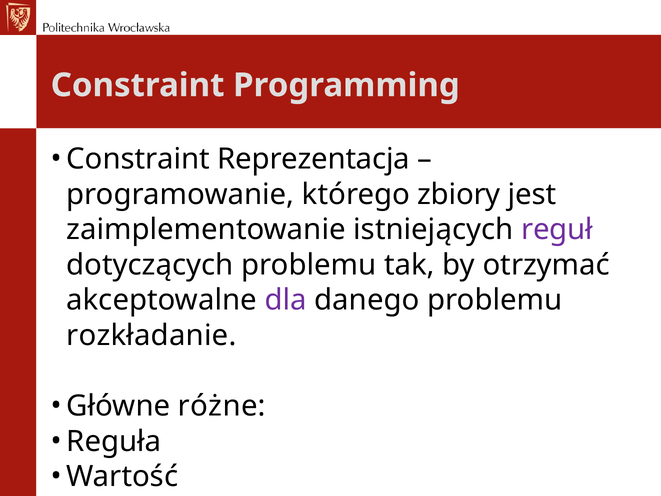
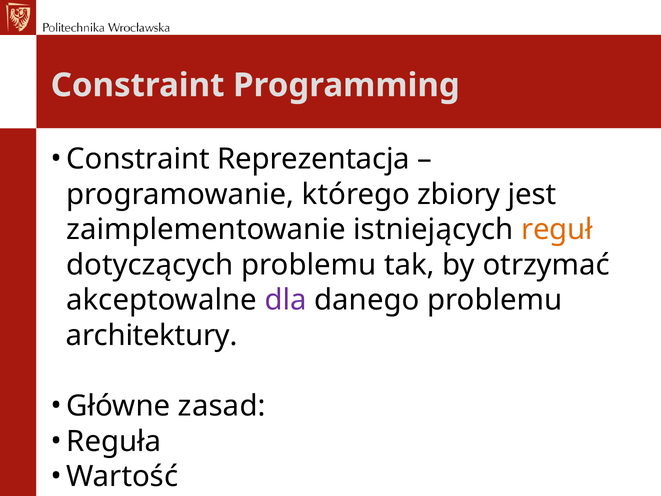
reguł colour: purple -> orange
rozkładanie: rozkładanie -> architektury
różne: różne -> zasad
